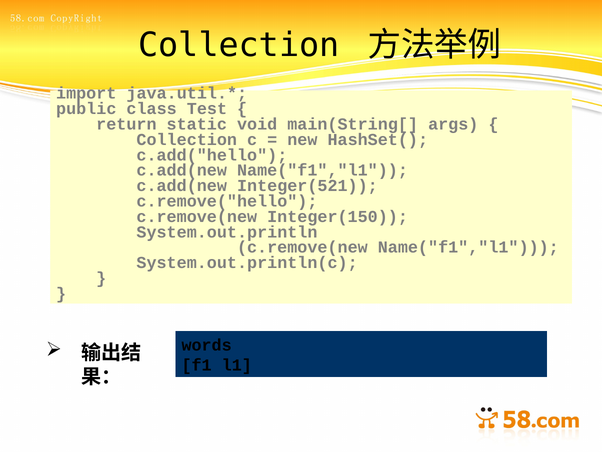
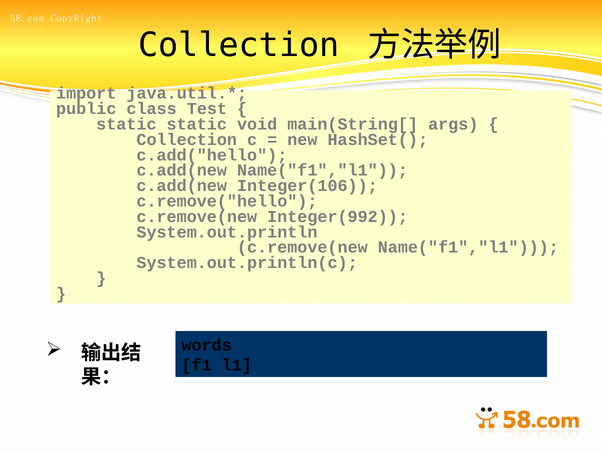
return at (126, 124): return -> static
Integer(521: Integer(521 -> Integer(106
Integer(150: Integer(150 -> Integer(992
